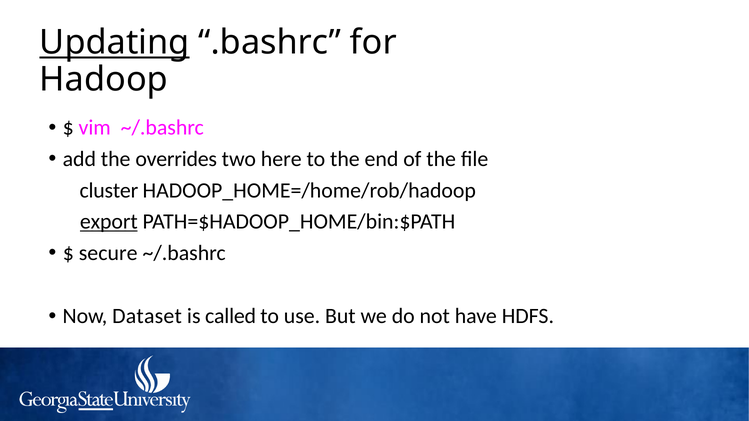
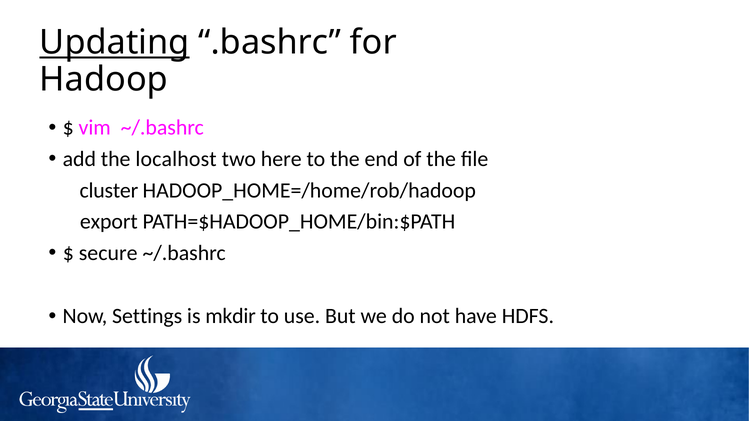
overrides: overrides -> localhost
export underline: present -> none
Dataset: Dataset -> Settings
called: called -> mkdir
